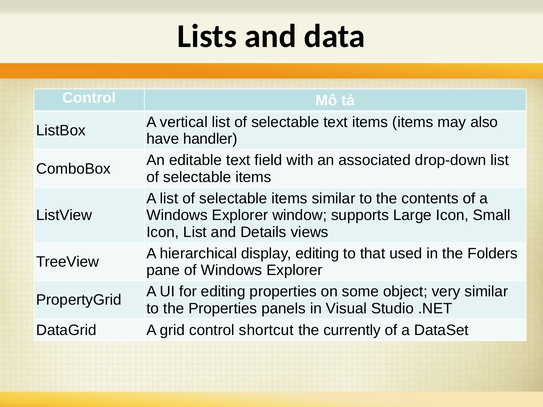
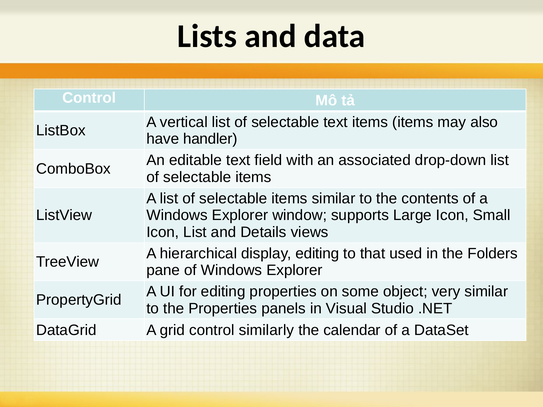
shortcut: shortcut -> similarly
currently: currently -> calendar
